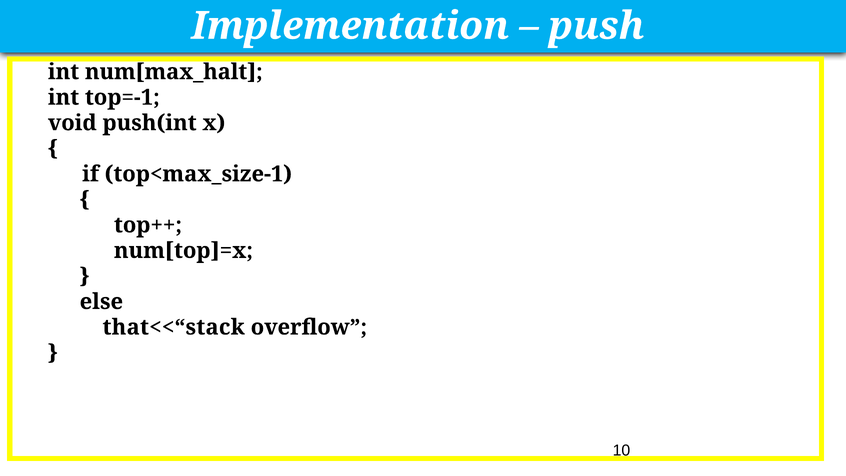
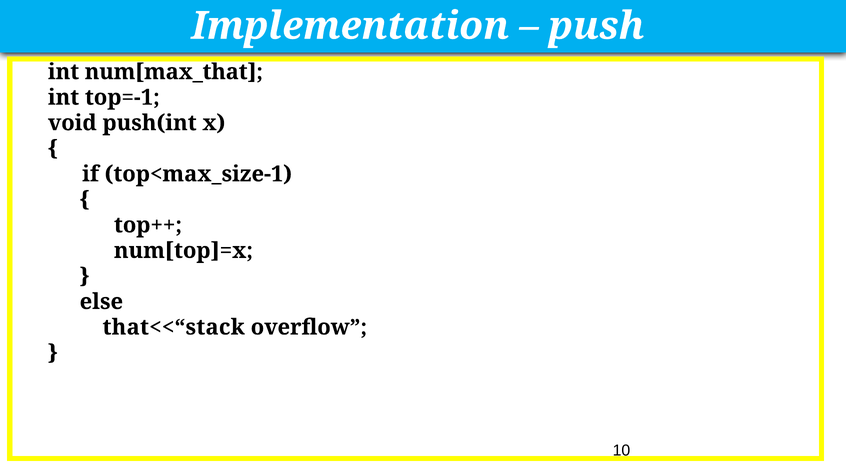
num[max_halt: num[max_halt -> num[max_that
